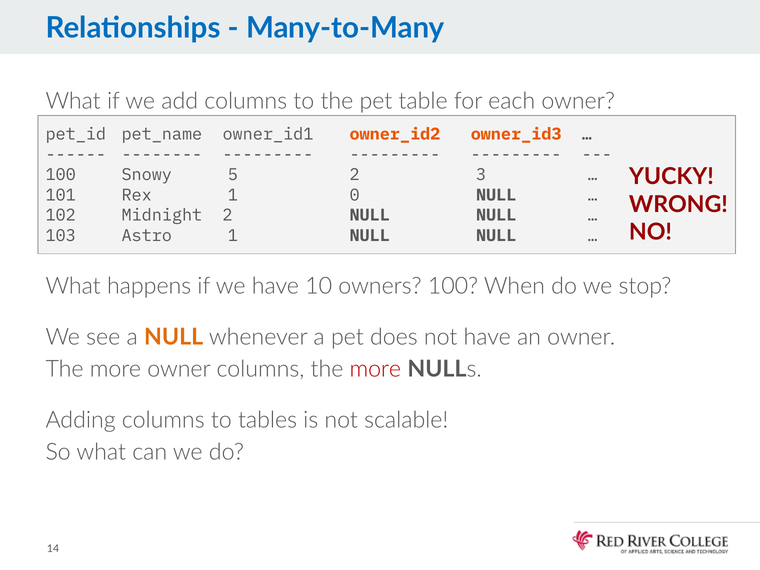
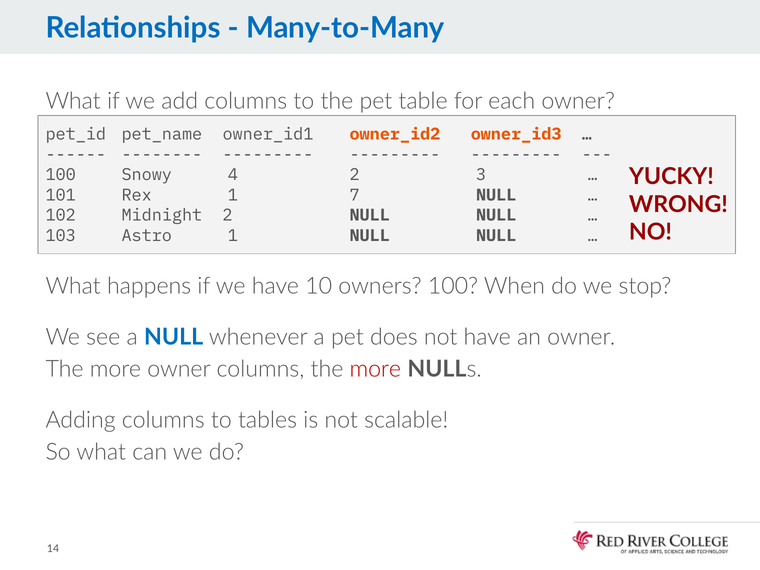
5: 5 -> 4
0: 0 -> 7
NULL at (174, 337) colour: orange -> blue
